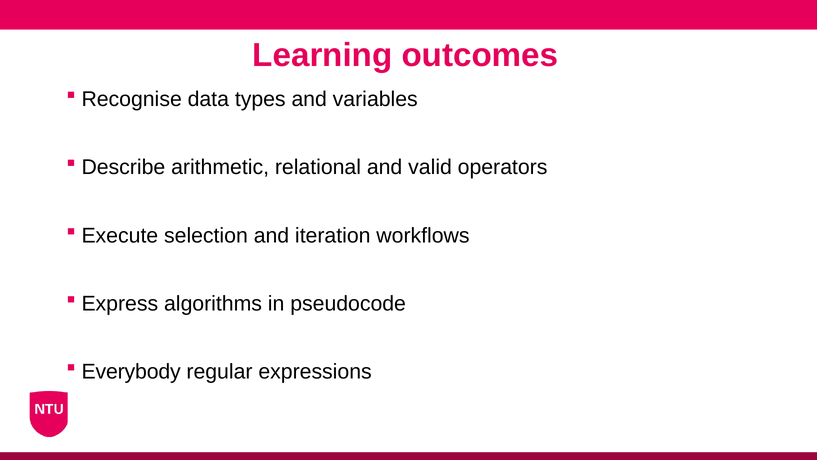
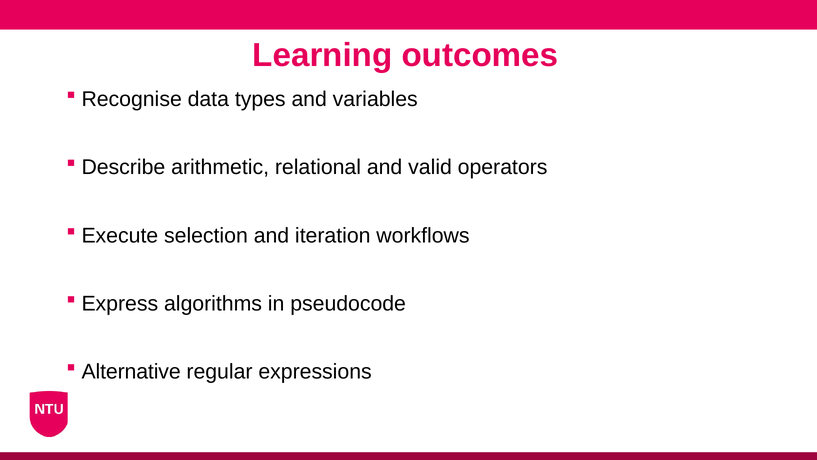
Everybody: Everybody -> Alternative
